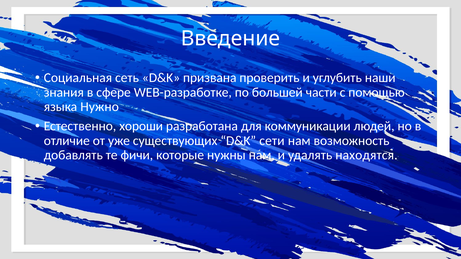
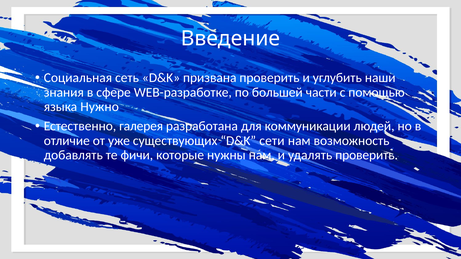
хороши: хороши -> галерея
удалять находятся: находятся -> проверить
